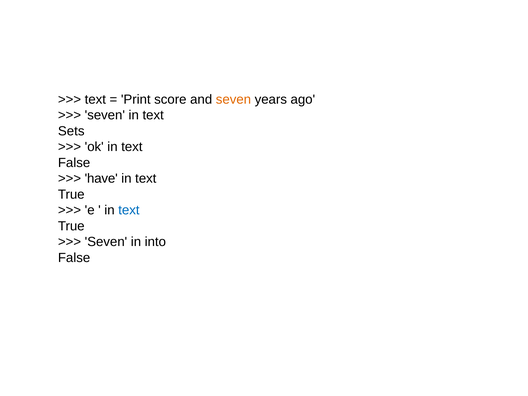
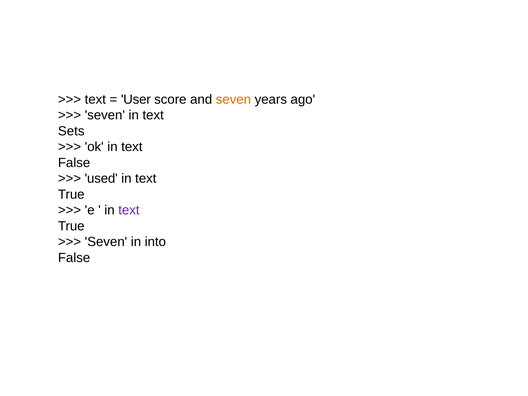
Print: Print -> User
have: have -> used
text at (129, 210) colour: blue -> purple
